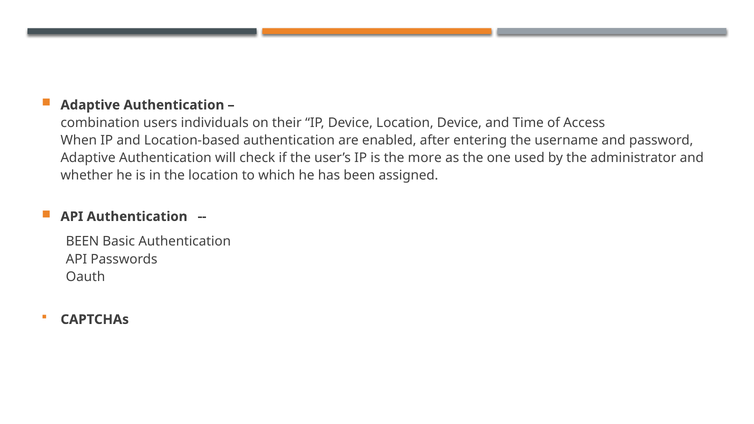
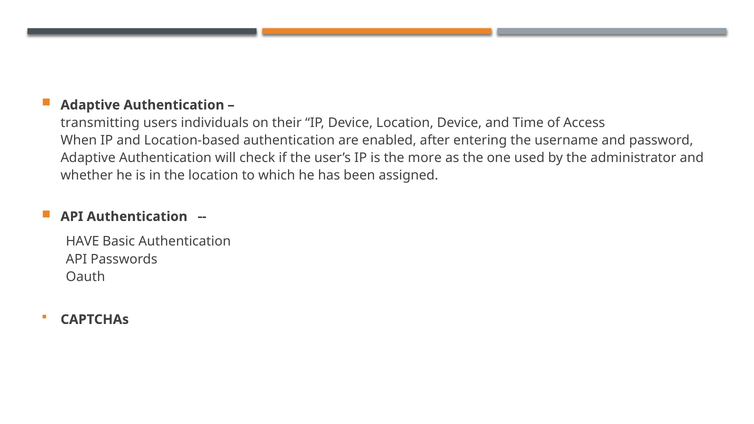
combination: combination -> transmitting
BEEN at (82, 242): BEEN -> HAVE
